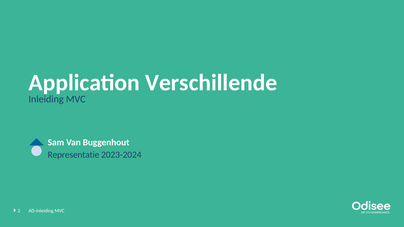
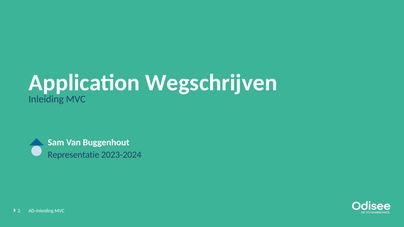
Verschillende: Verschillende -> Wegschrijven
